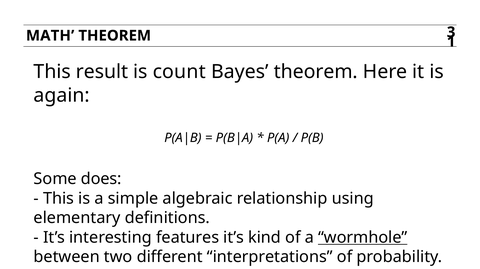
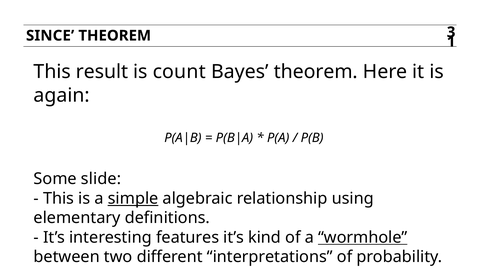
MATH: MATH -> SINCE
does: does -> slide
simple underline: none -> present
